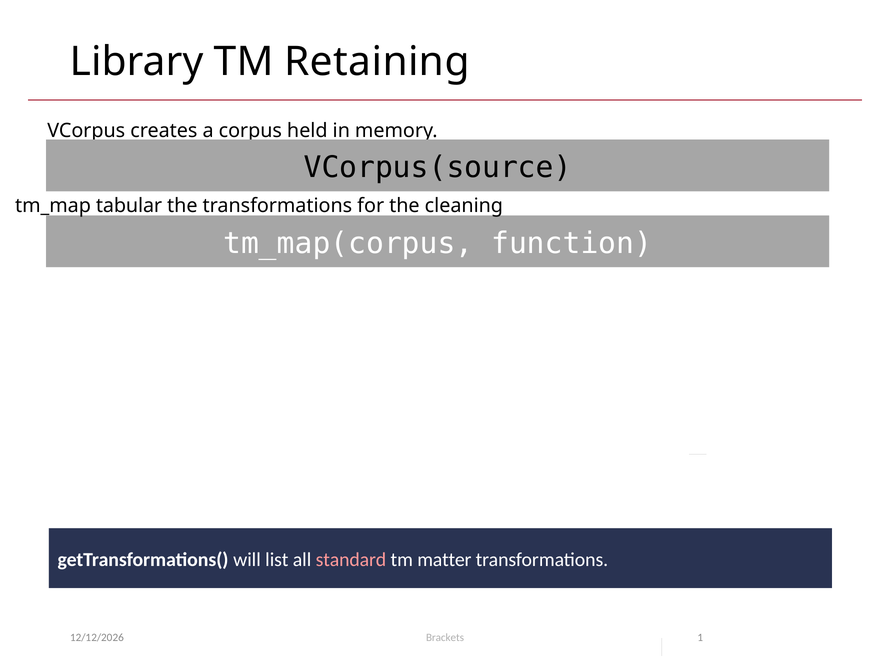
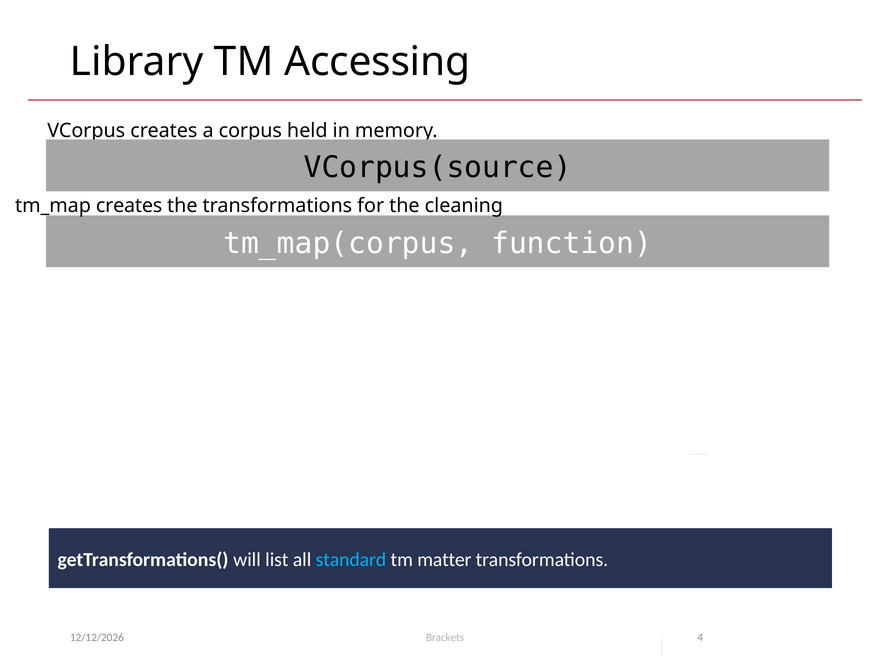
Retaining: Retaining -> Accessing
tm_map tabular: tabular -> creates
standard colour: pink -> light blue
1: 1 -> 4
